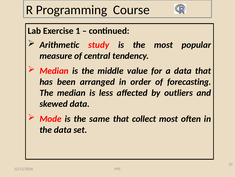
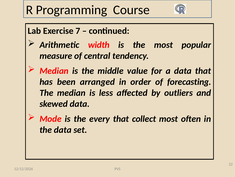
1: 1 -> 7
study: study -> width
same: same -> every
